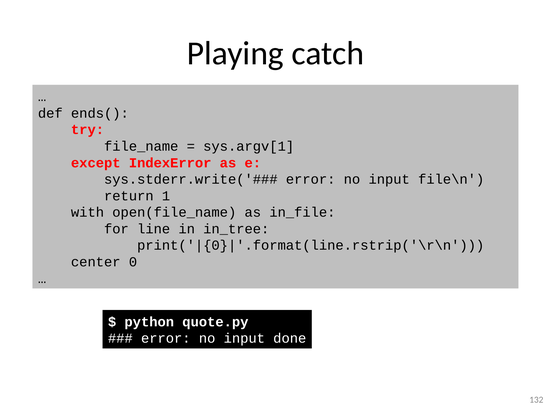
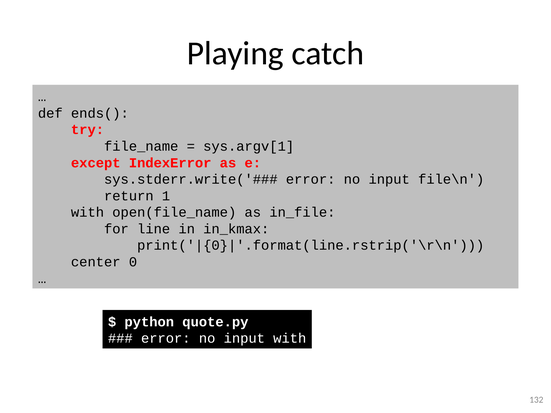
in_tree: in_tree -> in_kmax
input done: done -> with
